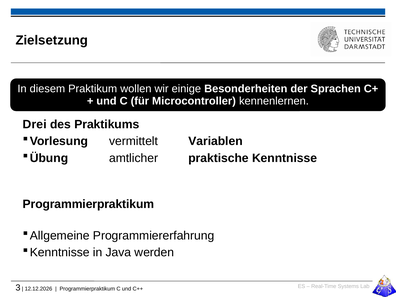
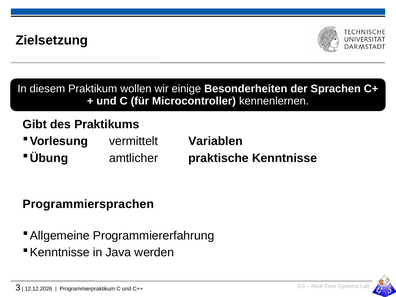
Drei: Drei -> Gibt
Programmierpraktikum at (88, 204): Programmierpraktikum -> Programmiersprachen
